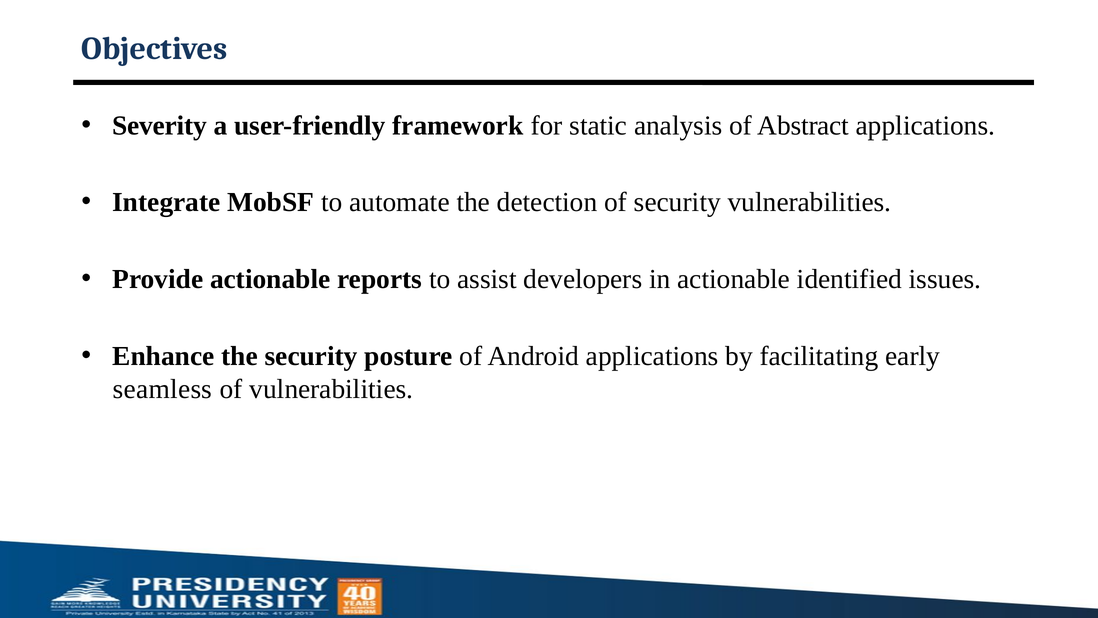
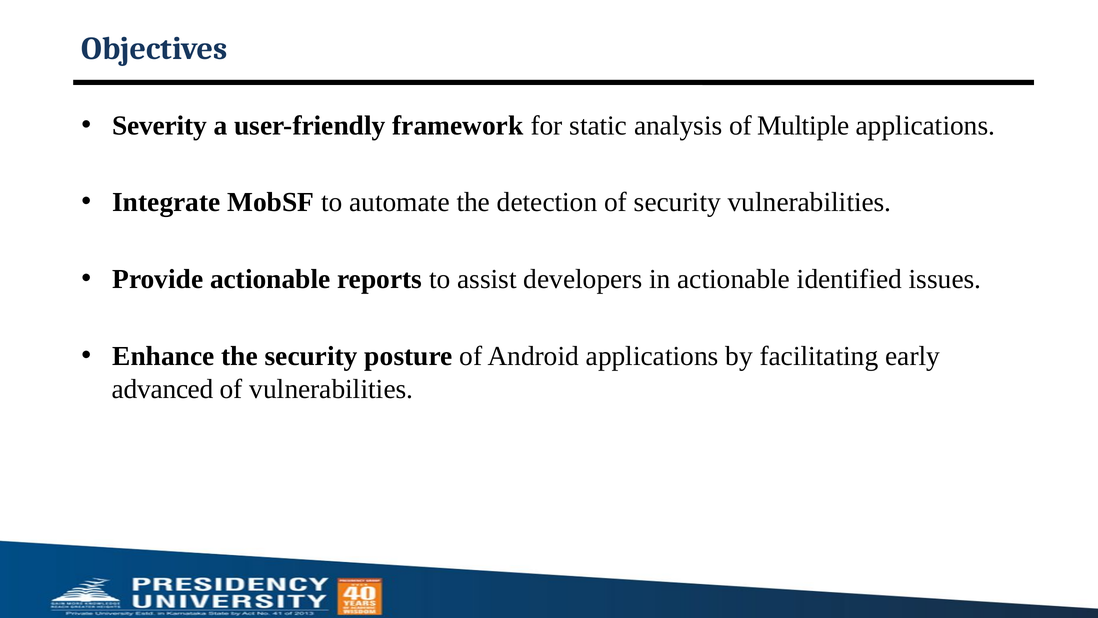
Abstract: Abstract -> Multiple
seamless: seamless -> advanced
